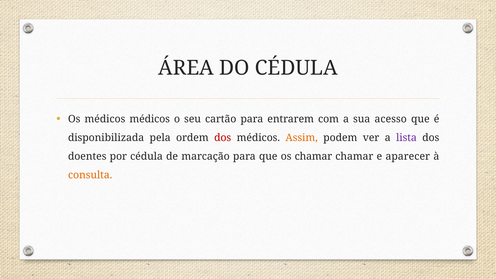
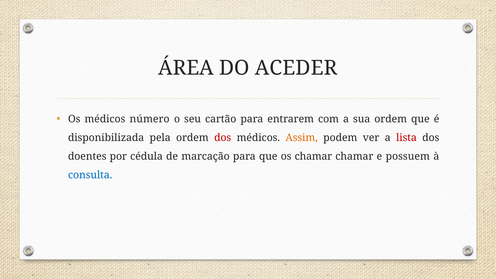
DO CÉDULA: CÉDULA -> ACEDER
médicos médicos: médicos -> número
sua acesso: acesso -> ordem
lista colour: purple -> red
aparecer: aparecer -> possuem
consulta colour: orange -> blue
